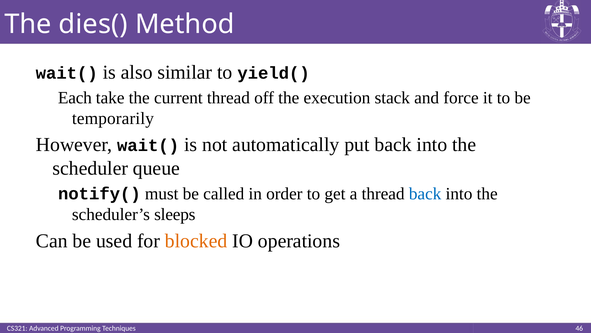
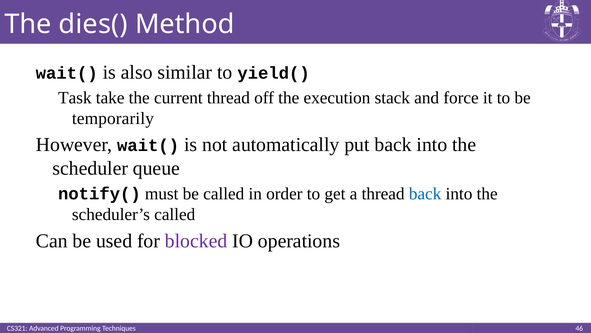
Each: Each -> Task
scheduler’s sleeps: sleeps -> called
blocked colour: orange -> purple
